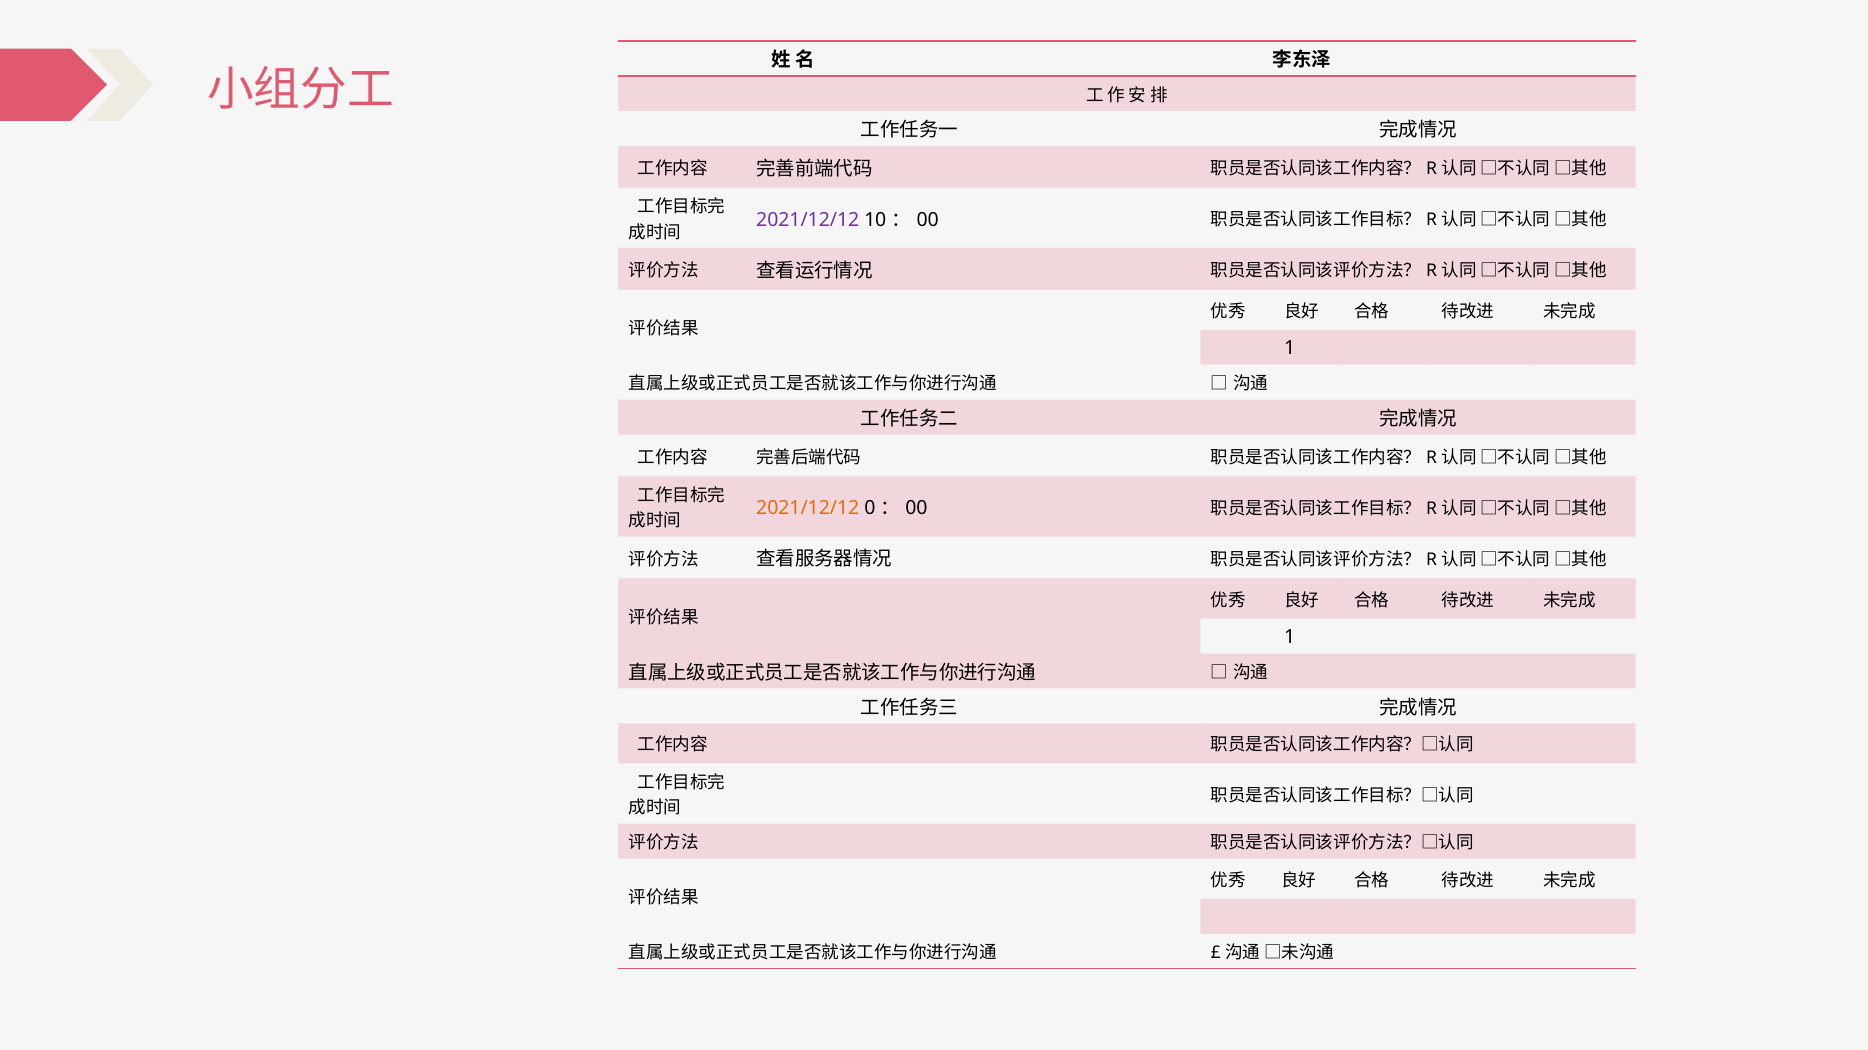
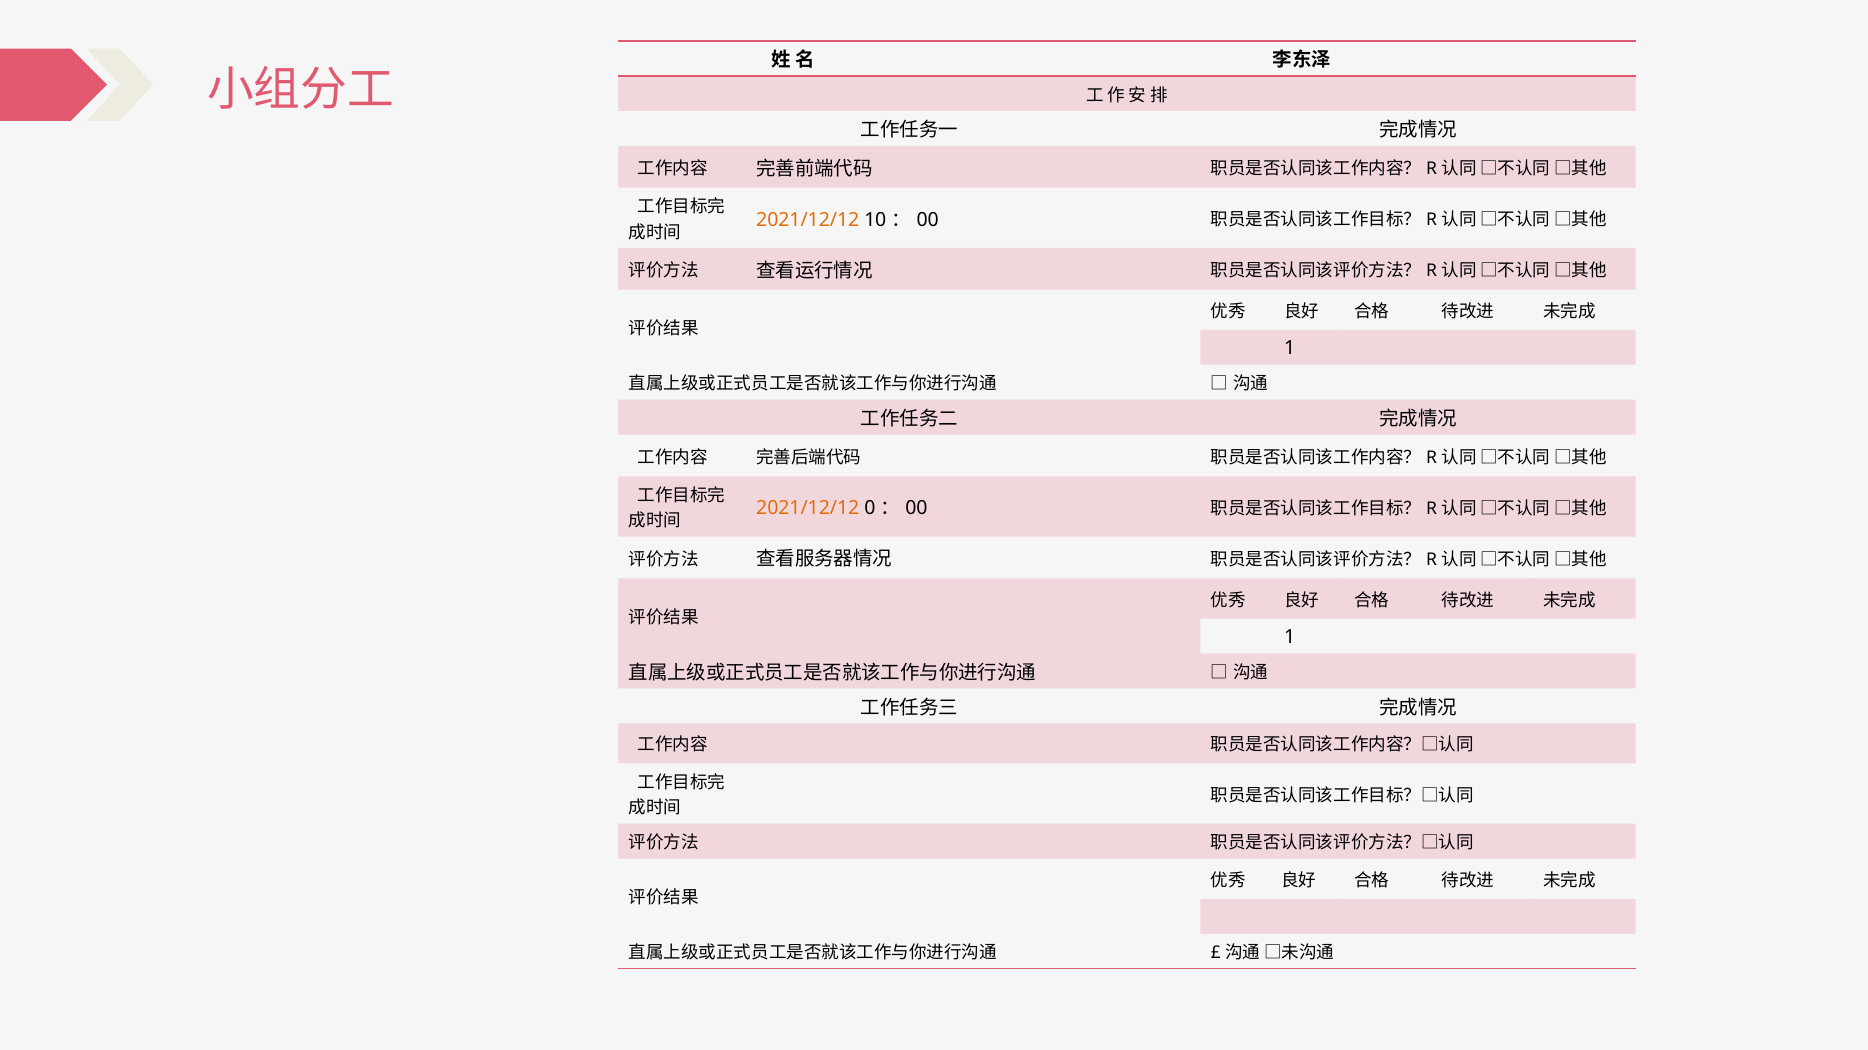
2021/12/12 at (808, 220) colour: purple -> orange
